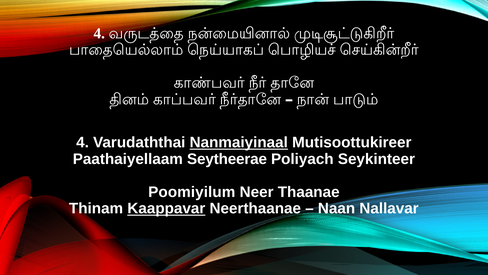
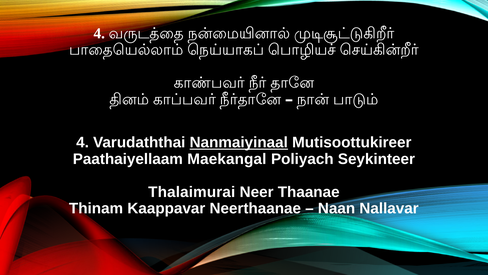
Seytheerae: Seytheerae -> Maekangal
Poomiyilum: Poomiyilum -> Thalaimurai
Kaappavar underline: present -> none
